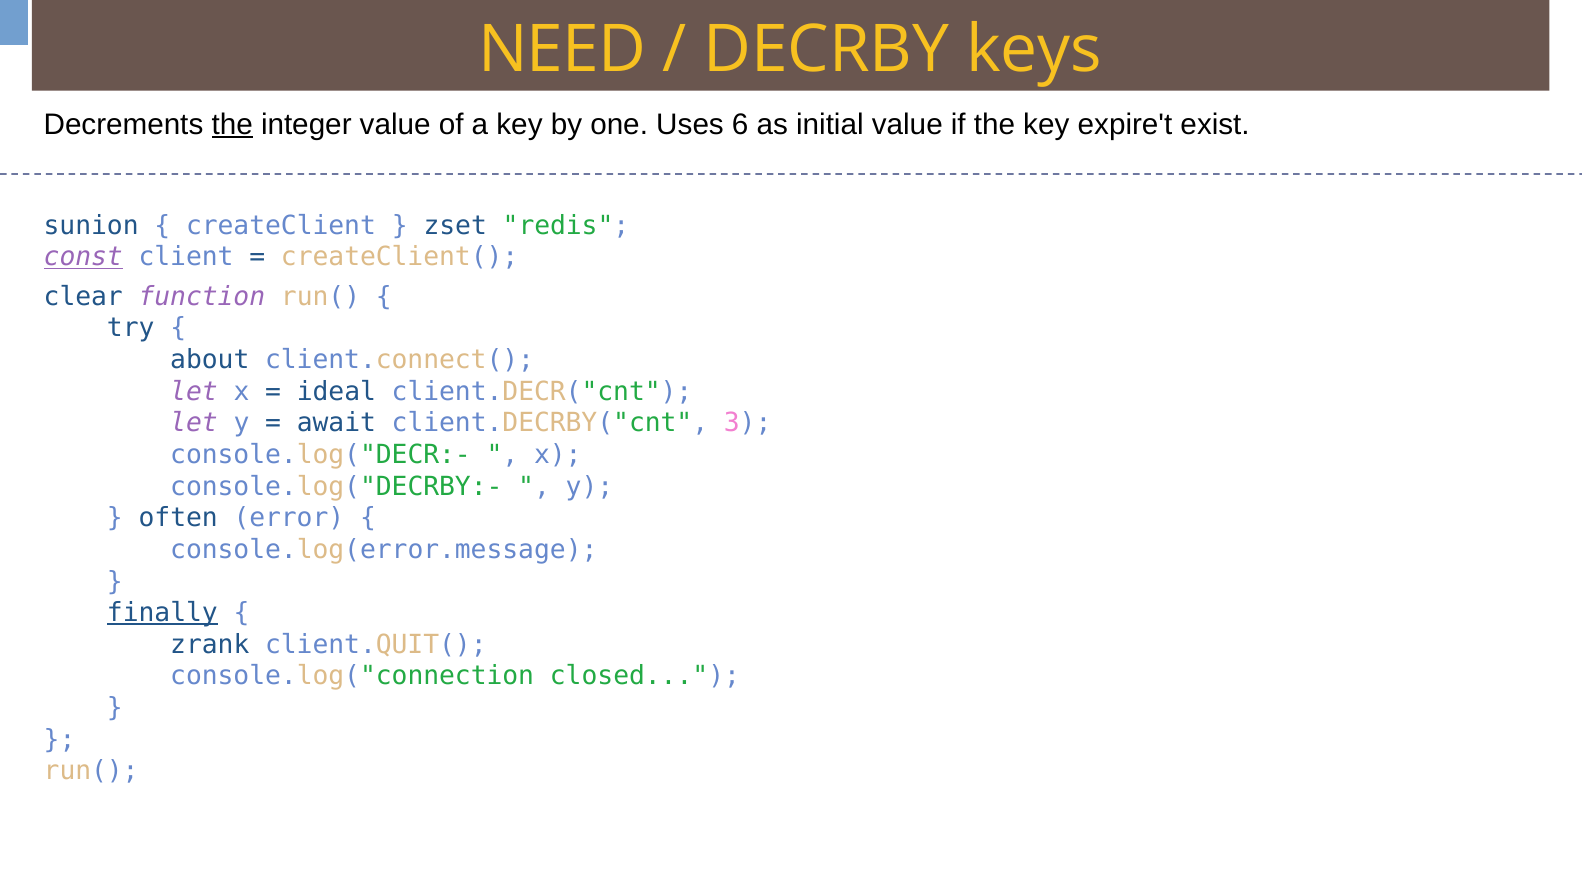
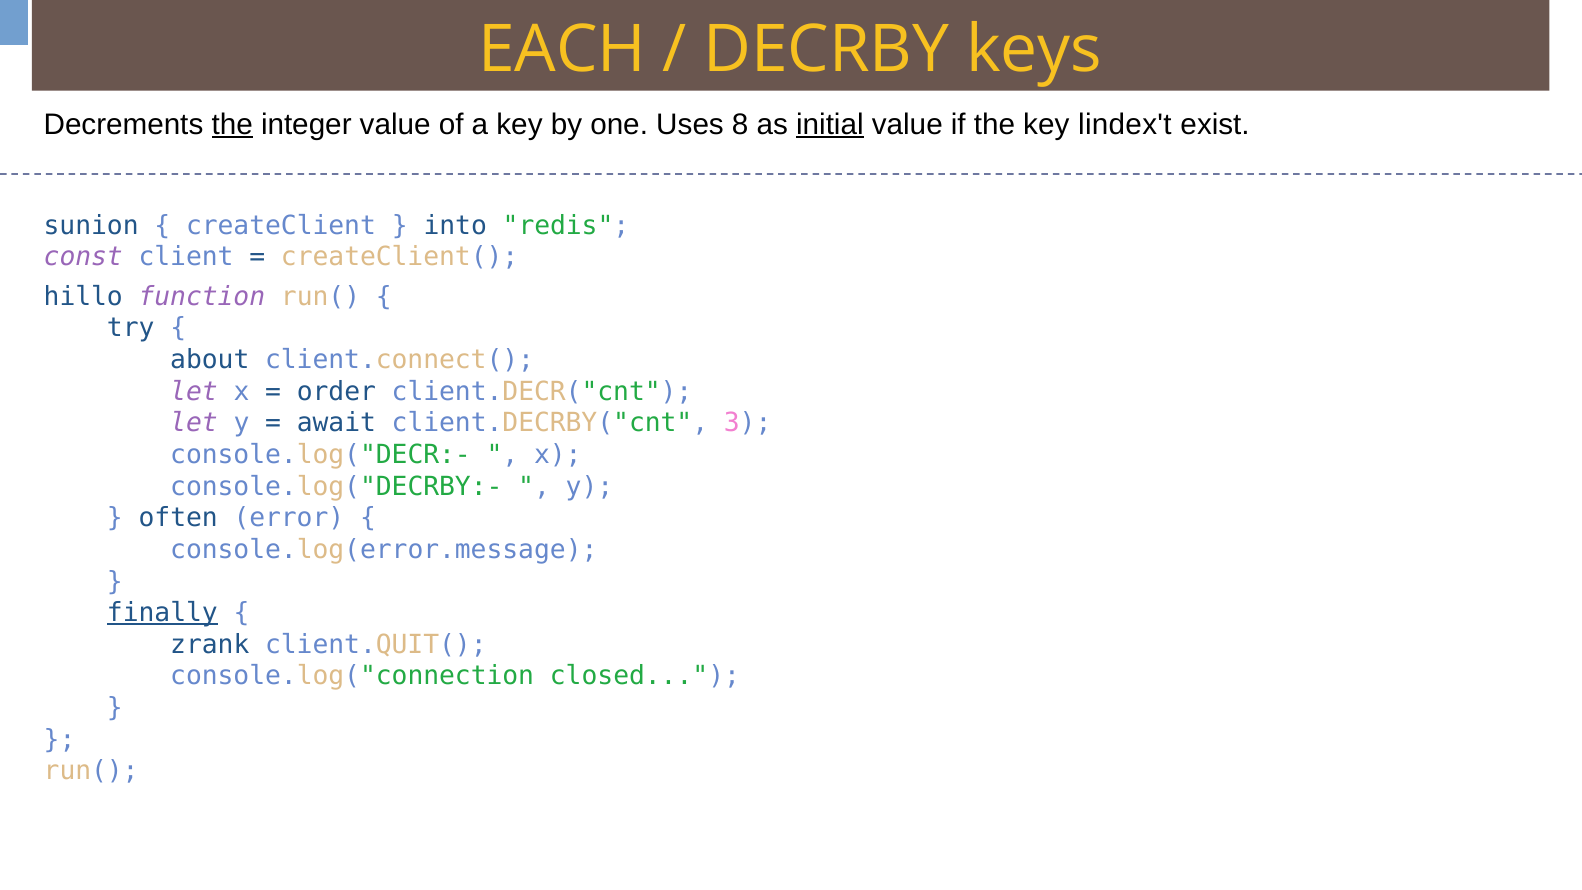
NEED: NEED -> EACH
6: 6 -> 8
initial underline: none -> present
expire't: expire't -> lindex't
zset: zset -> into
const underline: present -> none
clear: clear -> hillo
ideal: ideal -> order
